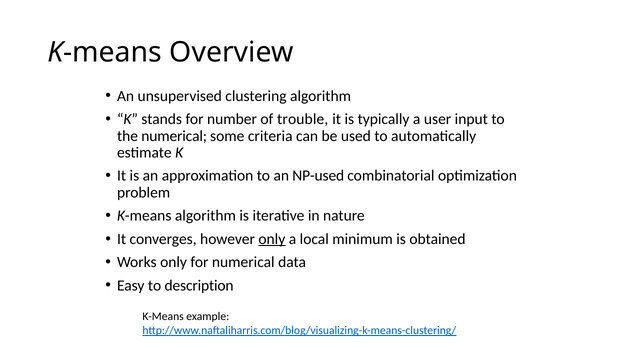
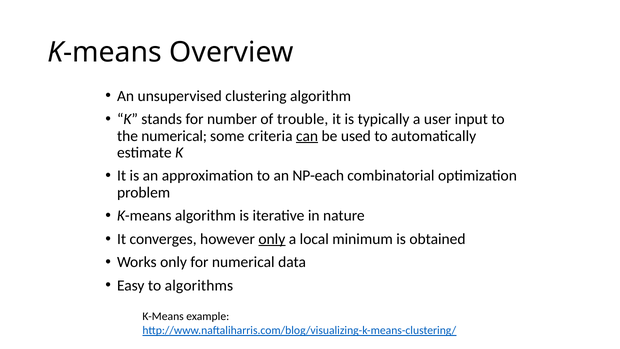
can underline: none -> present
NP-used: NP-used -> NP-each
description: description -> algorithms
